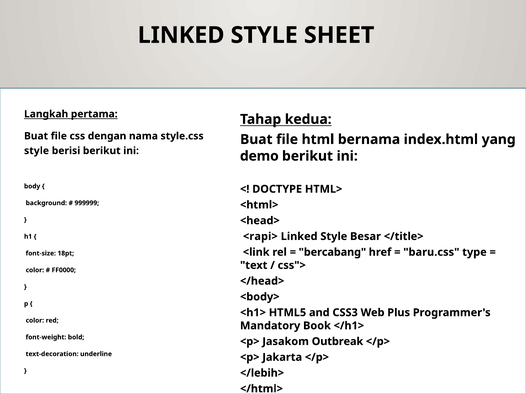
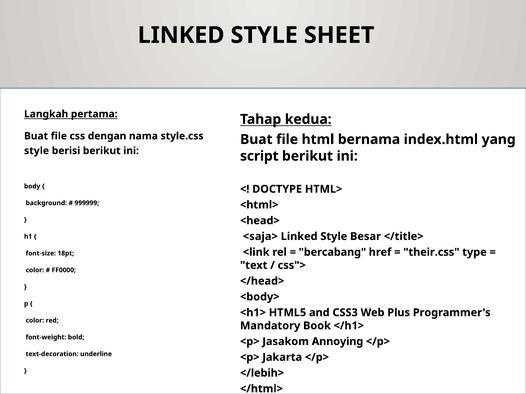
demo: demo -> script
<rapi>: <rapi> -> <saja>
baru.css: baru.css -> their.css
Outbreak: Outbreak -> Annoying
